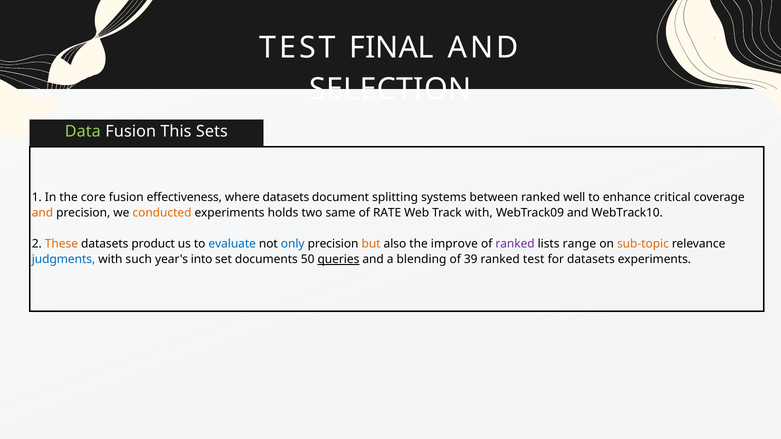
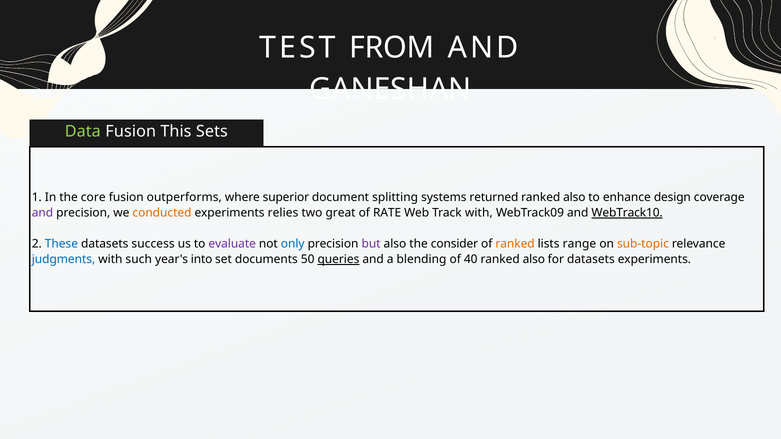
FINAL: FINAL -> FROM
SELECTION: SELECTION -> GANESHAN
effectiveness: effectiveness -> outperforms
where datasets: datasets -> superior
between: between -> returned
well at (574, 198): well -> also
critical: critical -> design
and at (42, 213) colour: orange -> purple
holds: holds -> relies
same: same -> great
WebTrack10 underline: none -> present
These colour: orange -> blue
product: product -> success
evaluate colour: blue -> purple
but colour: orange -> purple
improve: improve -> consider
ranked at (515, 244) colour: purple -> orange
39: 39 -> 40
test at (534, 260): test -> also
